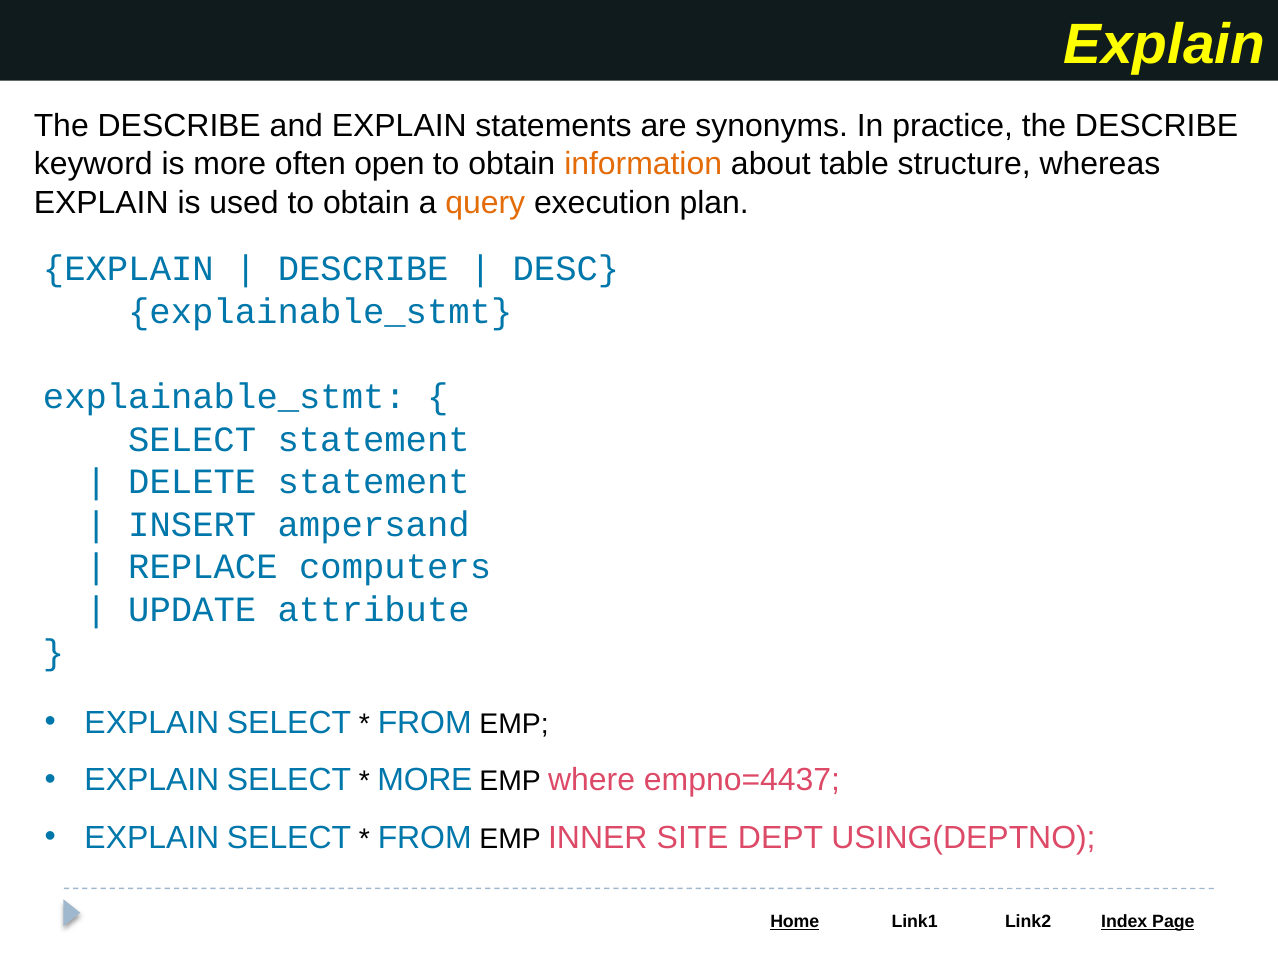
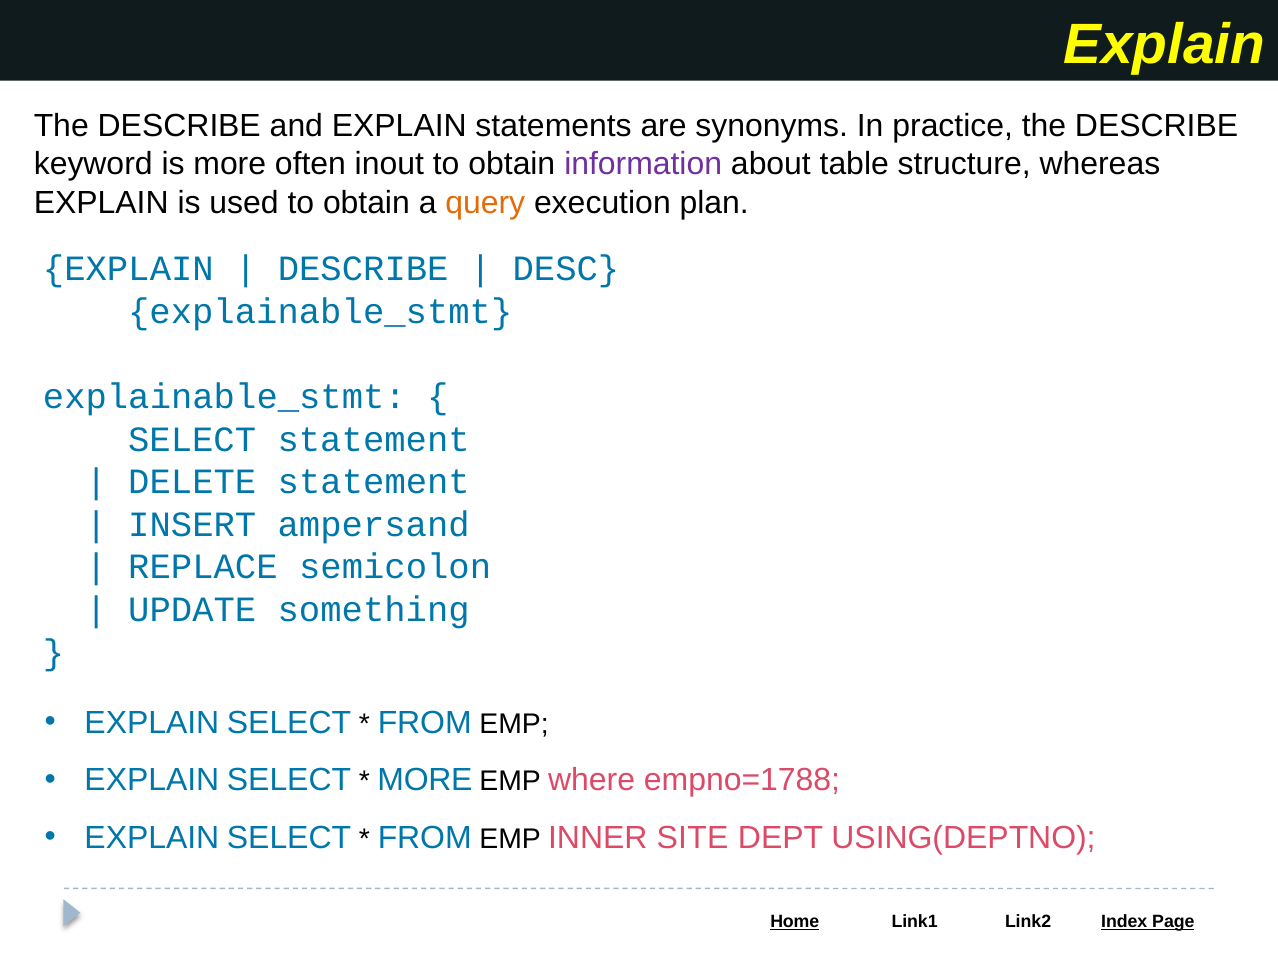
open: open -> inout
information colour: orange -> purple
computers: computers -> semicolon
attribute: attribute -> something
empno=4437: empno=4437 -> empno=1788
